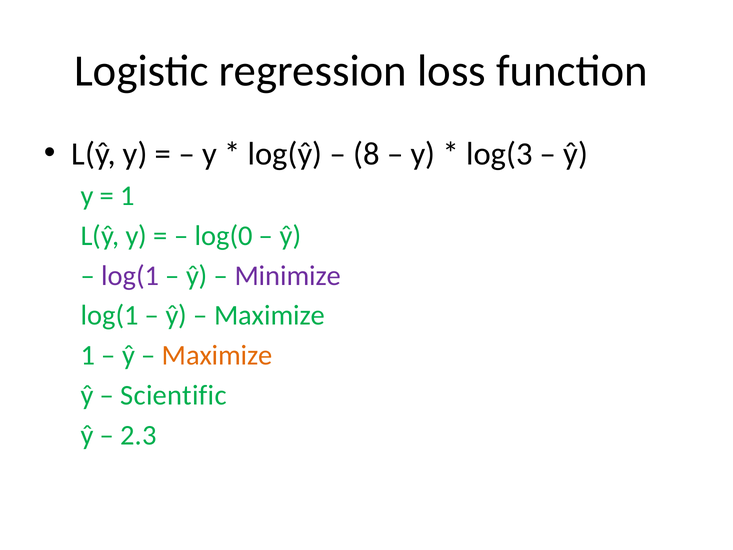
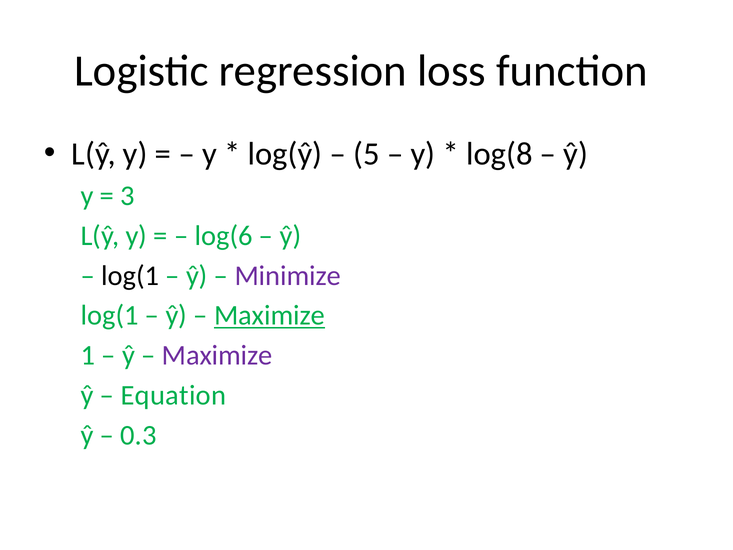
8: 8 -> 5
log(3: log(3 -> log(8
1 at (128, 196): 1 -> 3
log(0: log(0 -> log(6
log(1 at (130, 276) colour: purple -> black
Maximize at (269, 315) underline: none -> present
Maximize at (217, 355) colour: orange -> purple
Scientific: Scientific -> Equation
2.3: 2.3 -> 0.3
